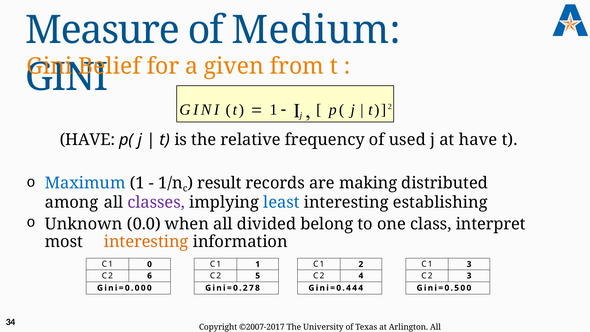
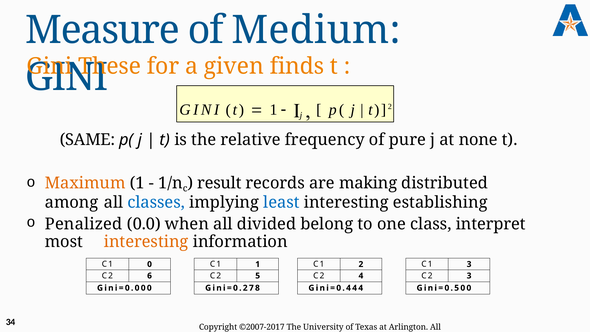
Belief: Belief -> These
from: from -> finds
HAVE at (87, 140): HAVE -> SAME
used: used -> pure
at have: have -> none
Maximum colour: blue -> orange
classes colour: purple -> blue
Unknown: Unknown -> Penalized
